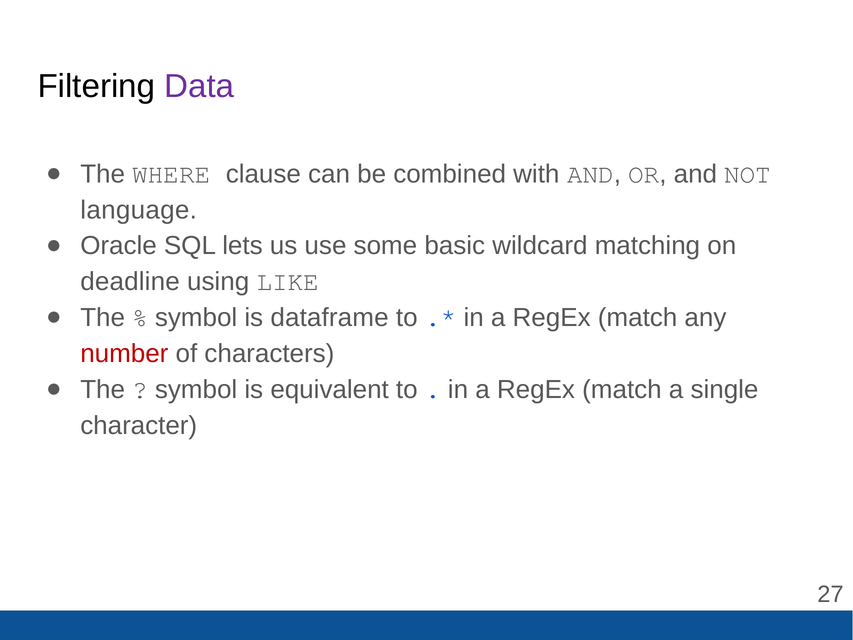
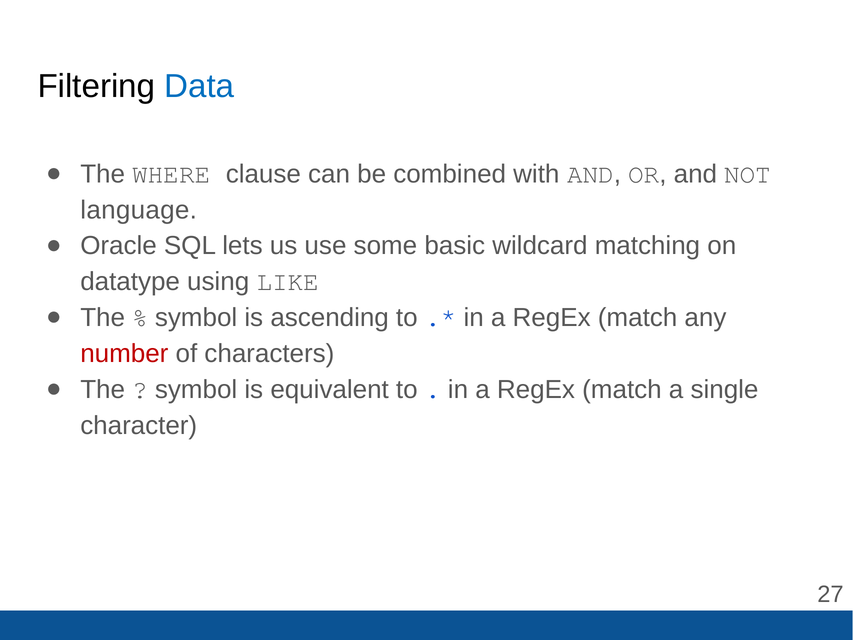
Data colour: purple -> blue
deadline: deadline -> datatype
dataframe: dataframe -> ascending
